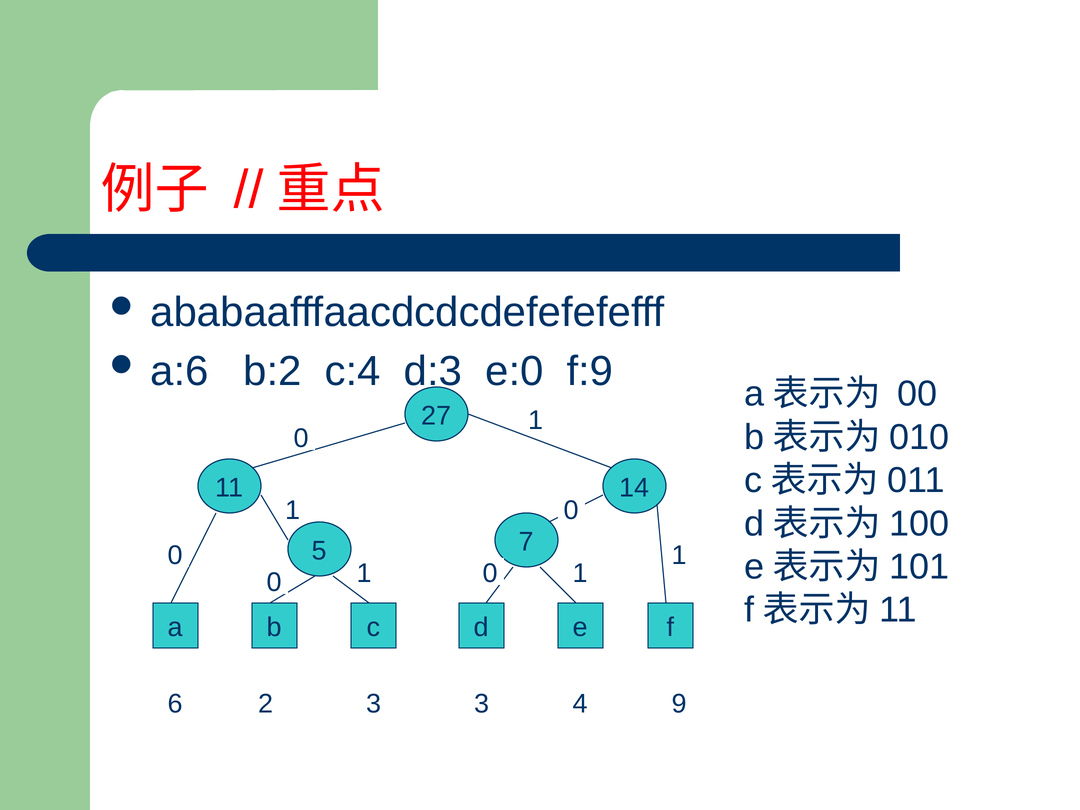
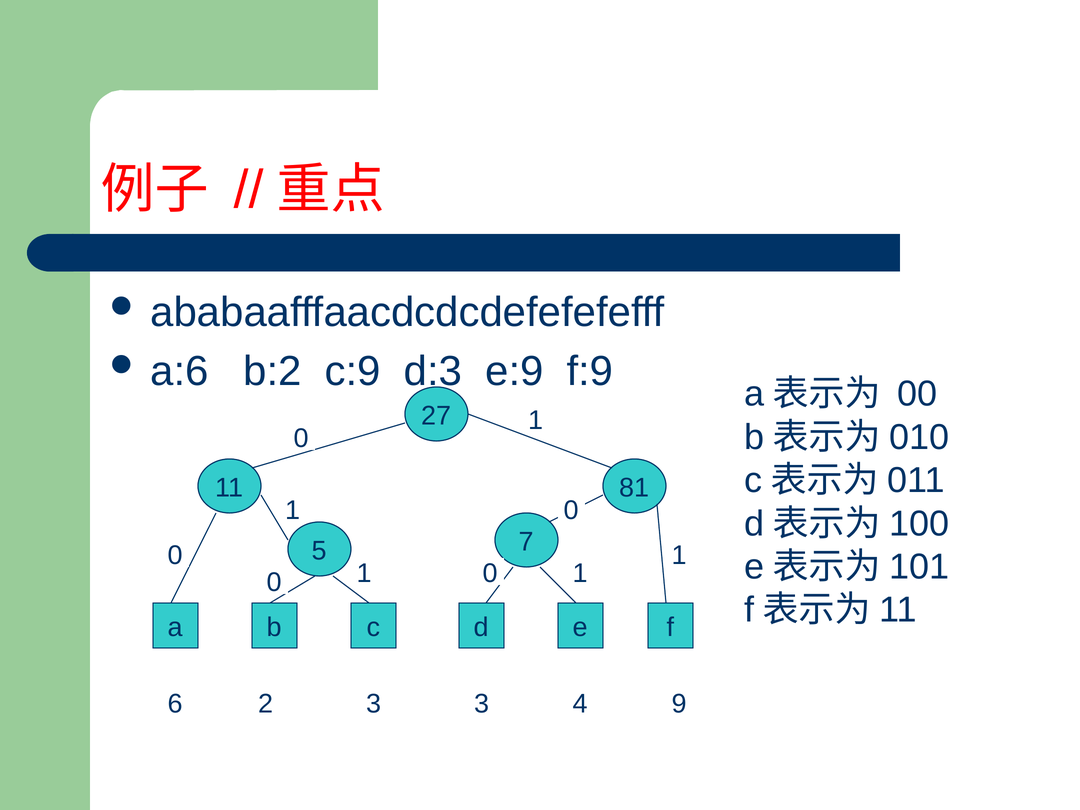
c:4: c:4 -> c:9
e:0: e:0 -> e:9
14: 14 -> 81
